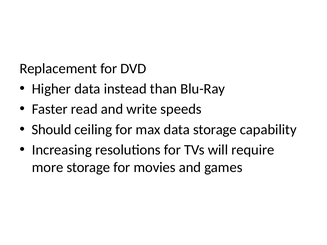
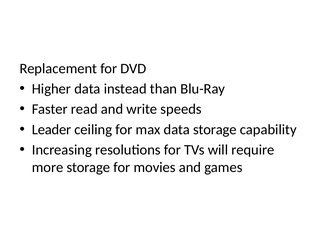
Should: Should -> Leader
